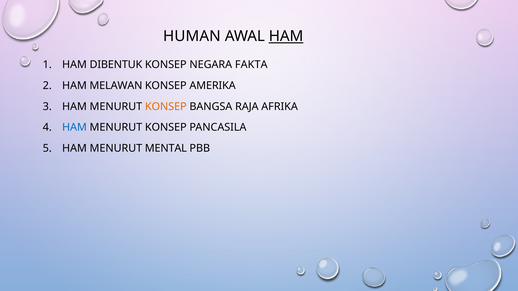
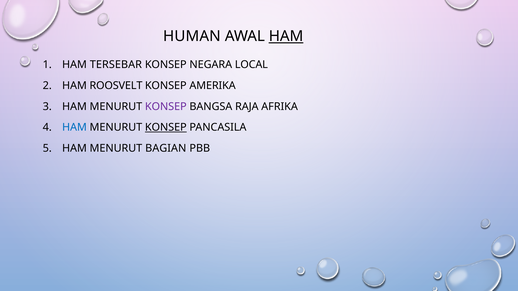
DIBENTUK: DIBENTUK -> TERSEBAR
FAKTA: FAKTA -> LOCAL
MELAWAN: MELAWAN -> ROOSVELT
KONSEP at (166, 107) colour: orange -> purple
KONSEP at (166, 128) underline: none -> present
MENTAL: MENTAL -> BAGIAN
